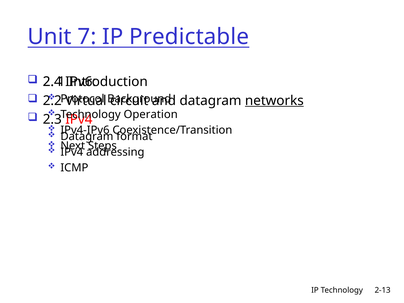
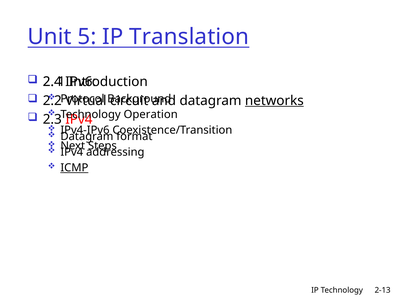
7: 7 -> 5
Predictable: Predictable -> Translation
ICMP underline: none -> present
